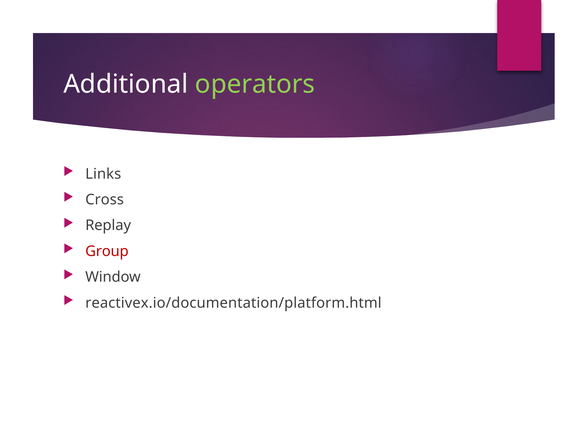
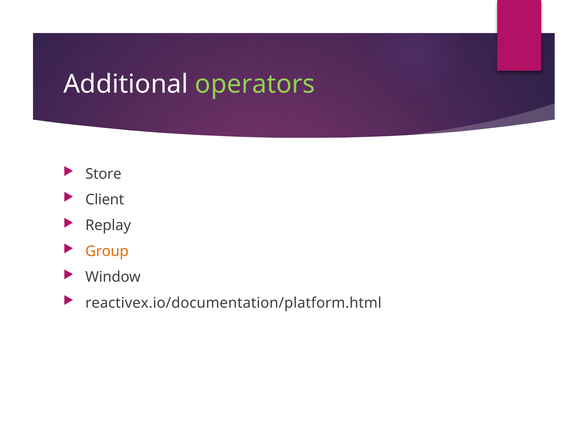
Links: Links -> Store
Cross: Cross -> Client
Group colour: red -> orange
